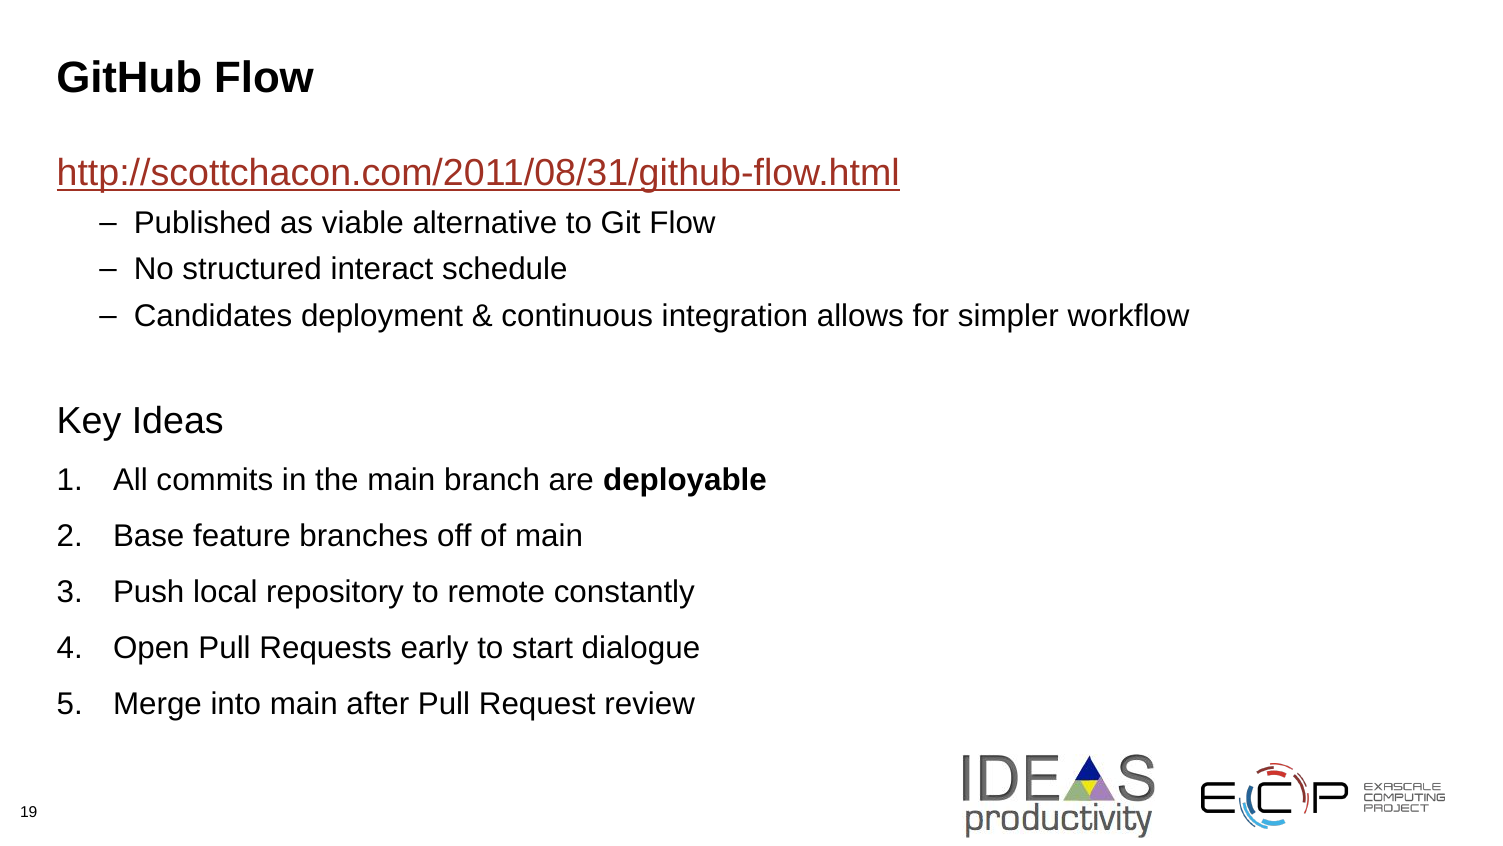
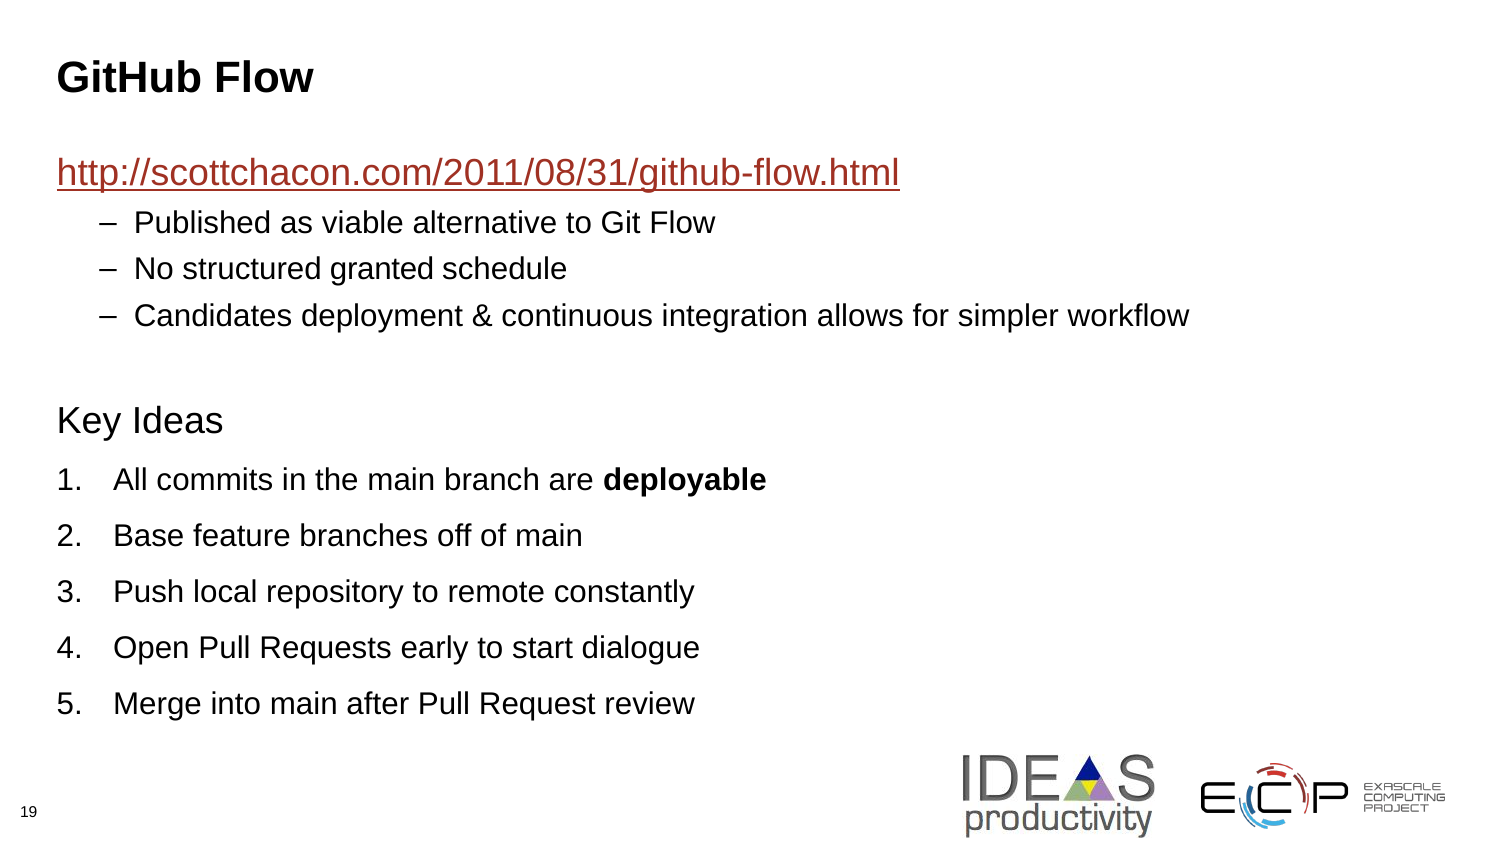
interact: interact -> granted
